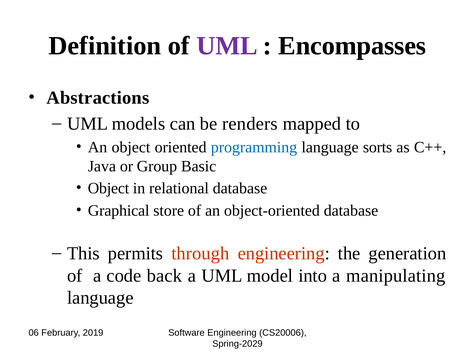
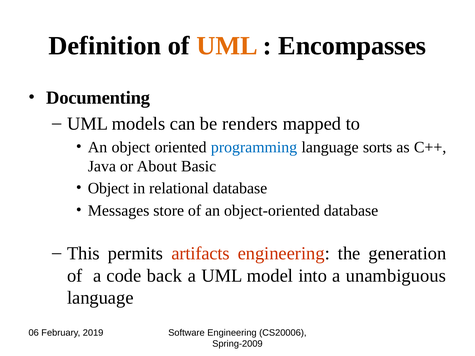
UML at (227, 46) colour: purple -> orange
Abstractions: Abstractions -> Documenting
Group: Group -> About
Graphical: Graphical -> Messages
through: through -> artifacts
manipulating: manipulating -> unambiguous
Spring-2029: Spring-2029 -> Spring-2009
